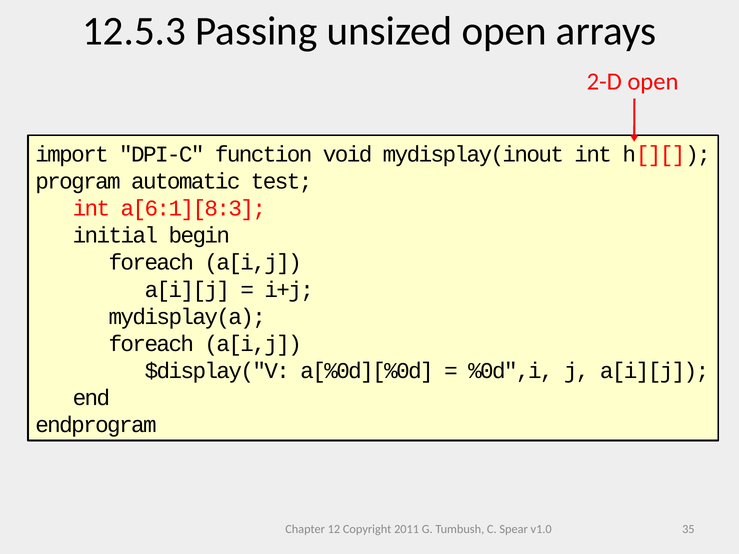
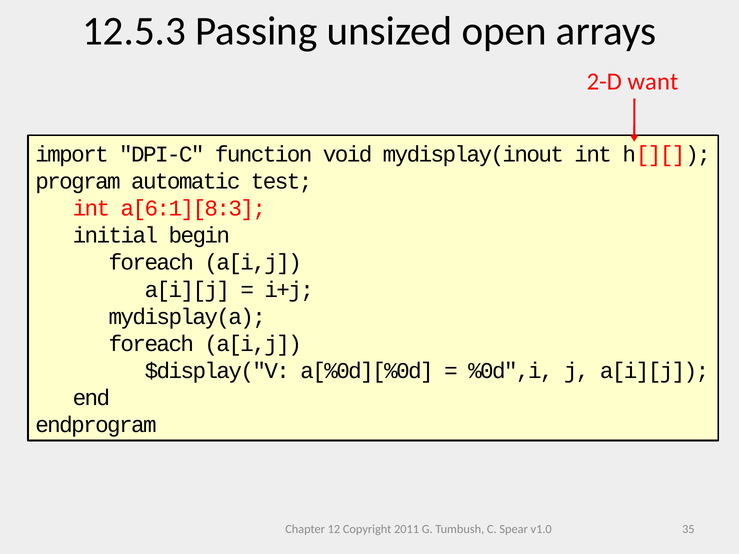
2-D open: open -> want
